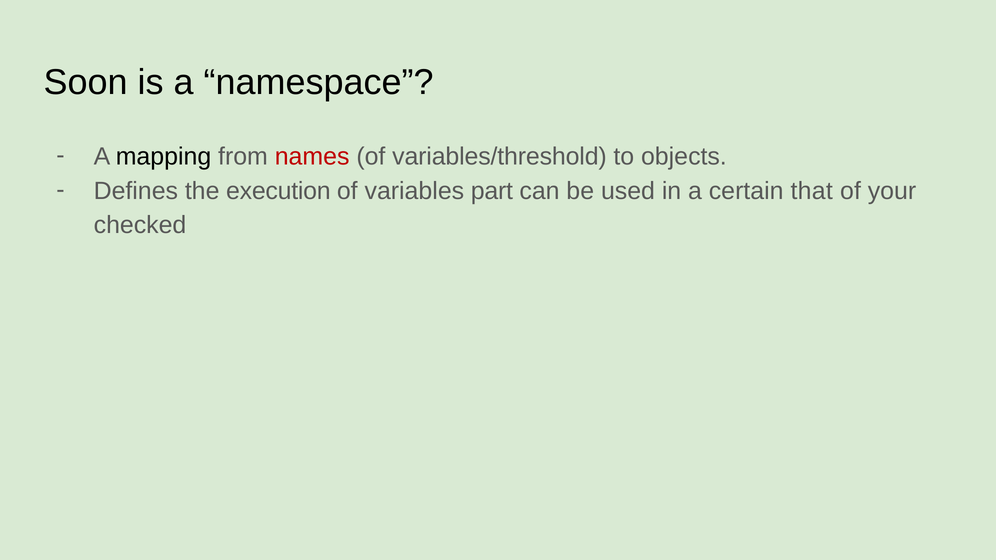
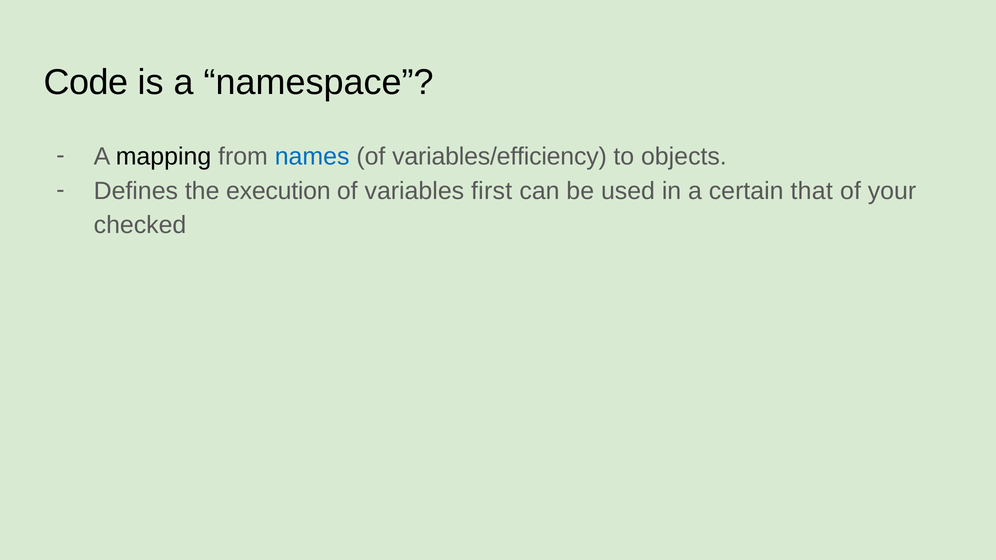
Soon: Soon -> Code
names colour: red -> blue
variables/threshold: variables/threshold -> variables/efficiency
part: part -> first
